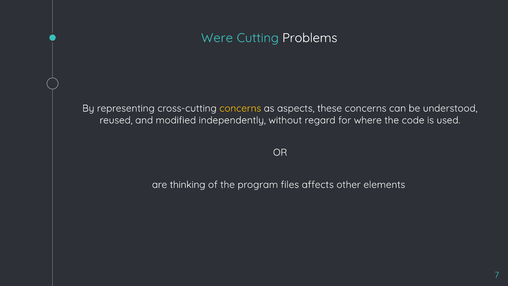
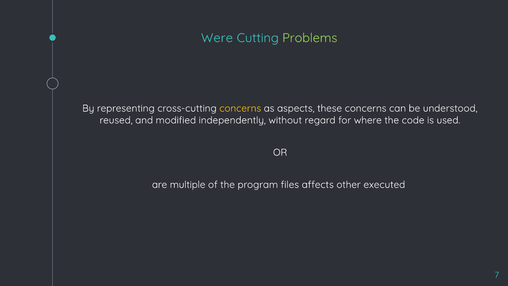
Problems colour: white -> light green
thinking: thinking -> multiple
elements: elements -> executed
